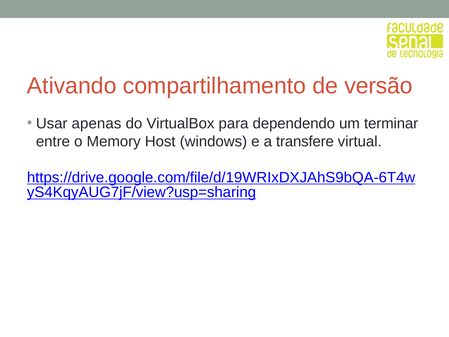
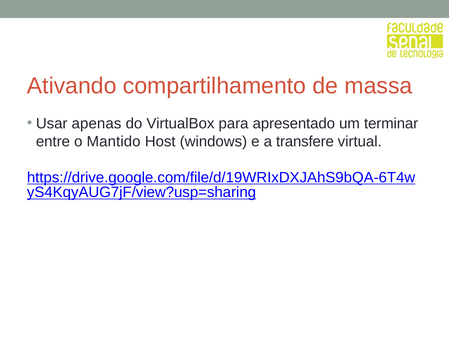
versão: versão -> massa
dependendo: dependendo -> apresentado
Memory: Memory -> Mantido
